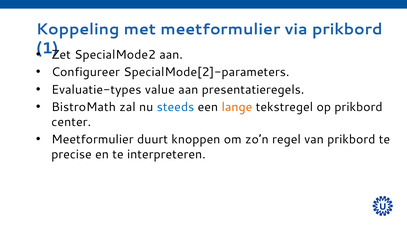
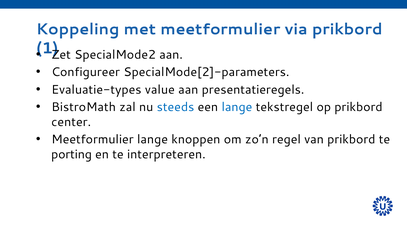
lange at (237, 107) colour: orange -> blue
Meetformulier duurt: duurt -> lange
precise: precise -> porting
